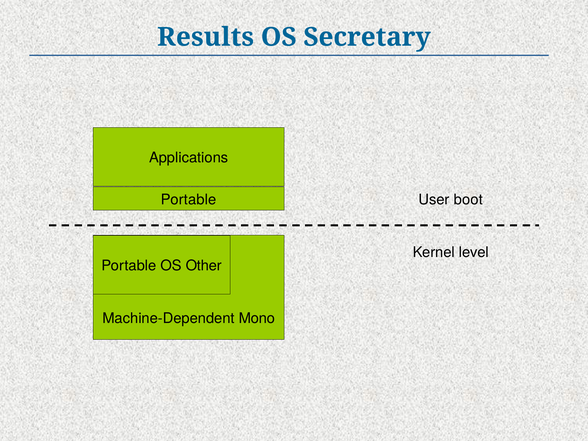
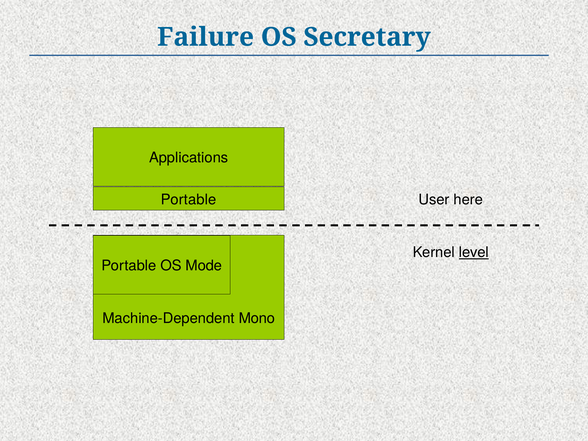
Results: Results -> Failure
boot: boot -> here
level underline: none -> present
Other: Other -> Mode
